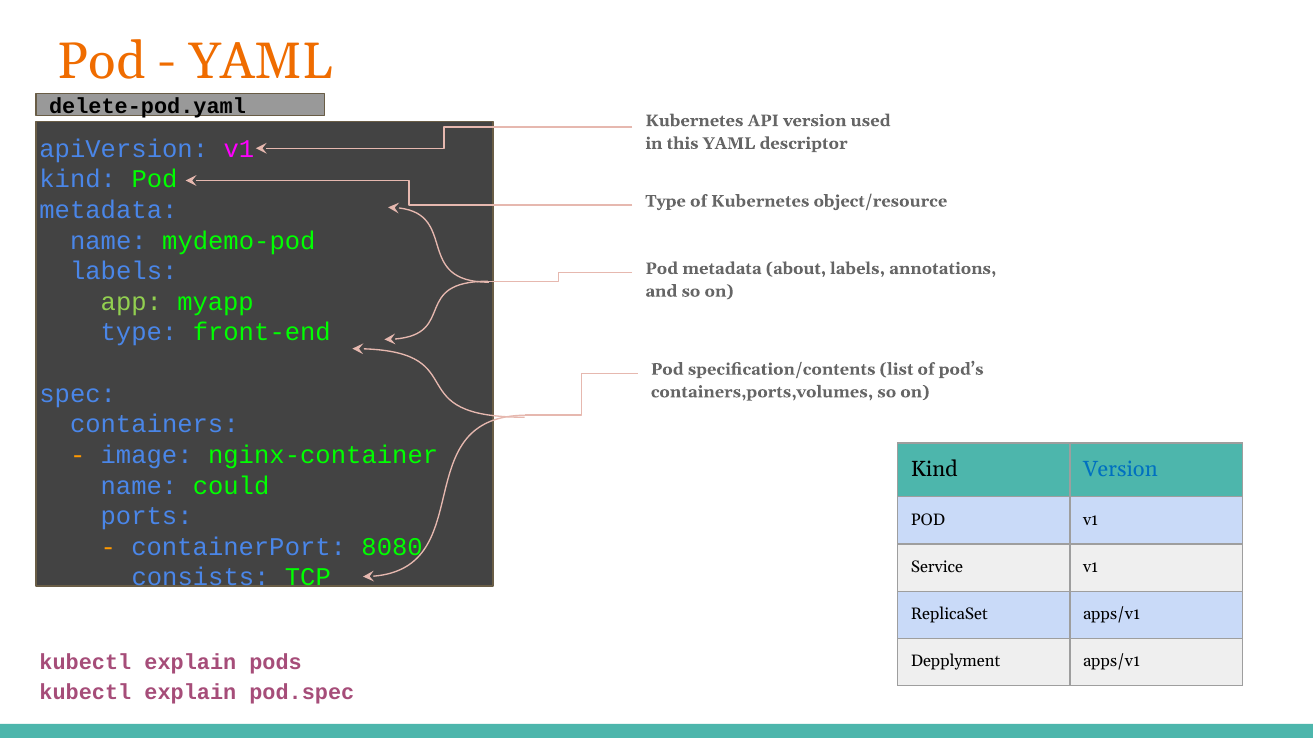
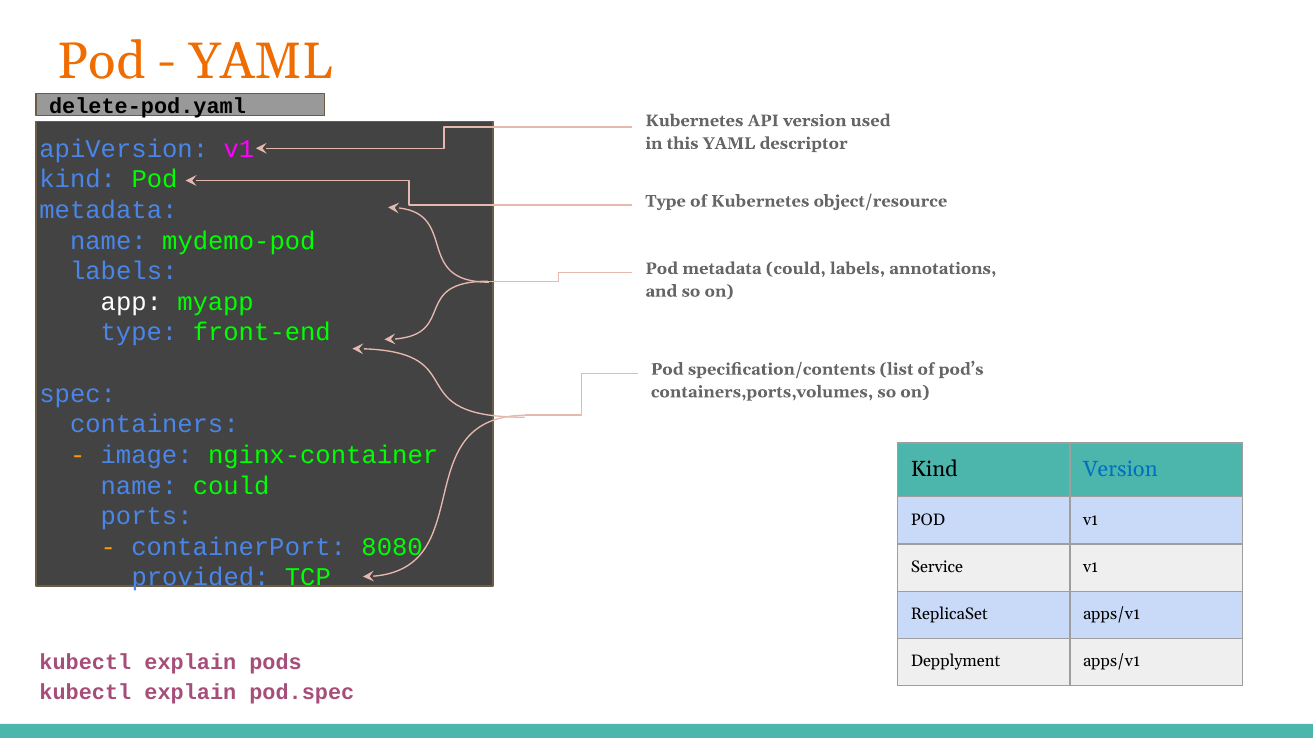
metadata about: about -> could
app colour: light green -> white
consists: consists -> provided
